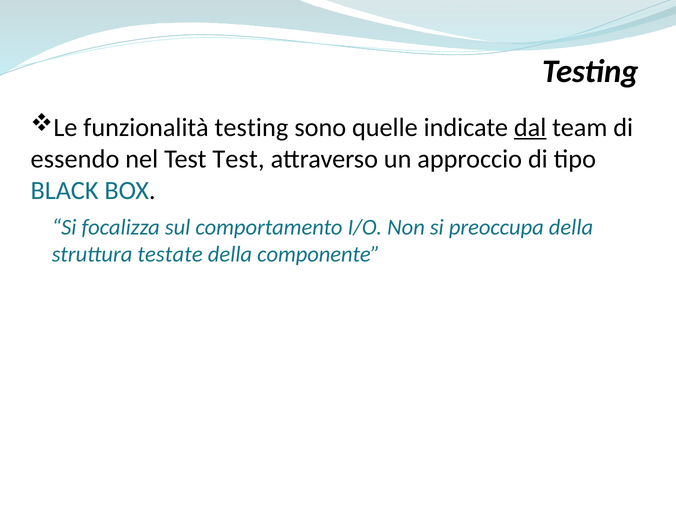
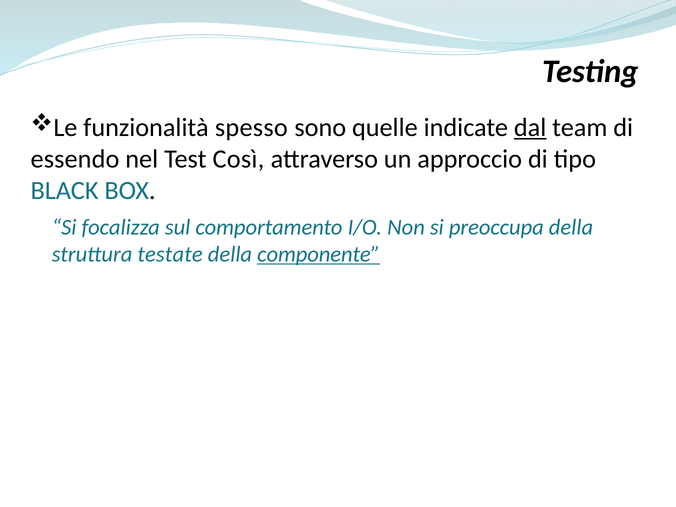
funzionalità testing: testing -> spesso
Test Test: Test -> Così
componente underline: none -> present
